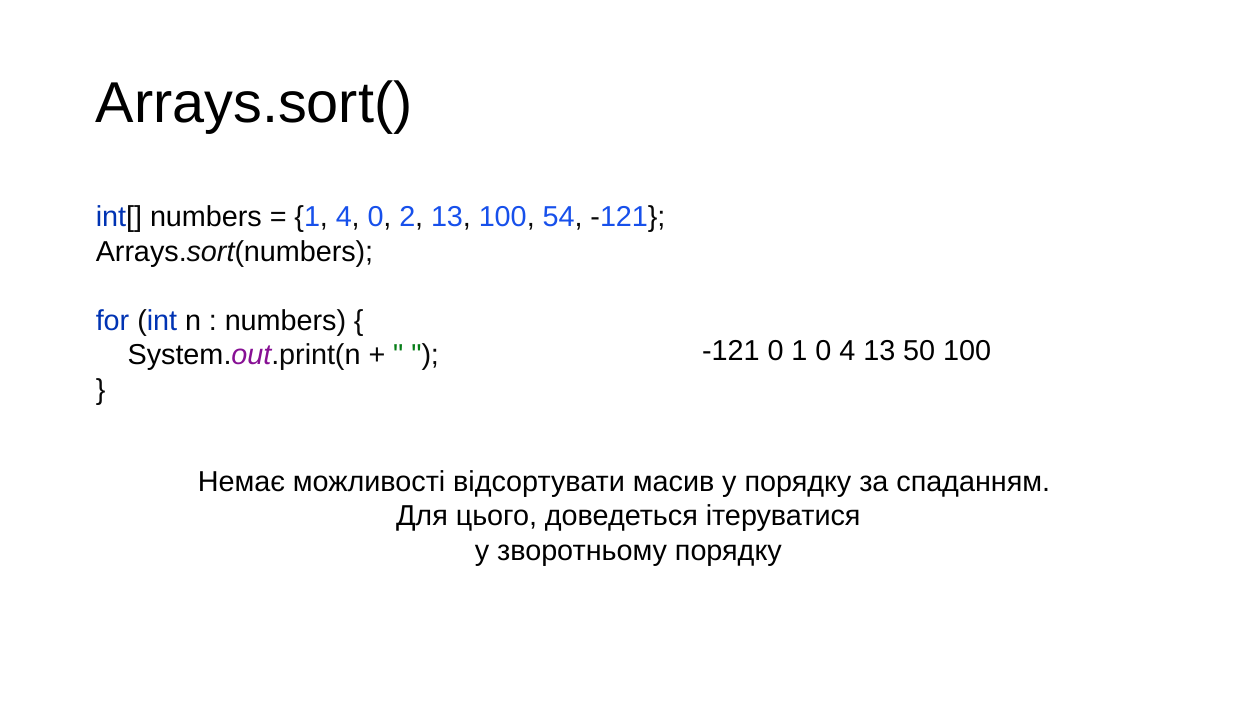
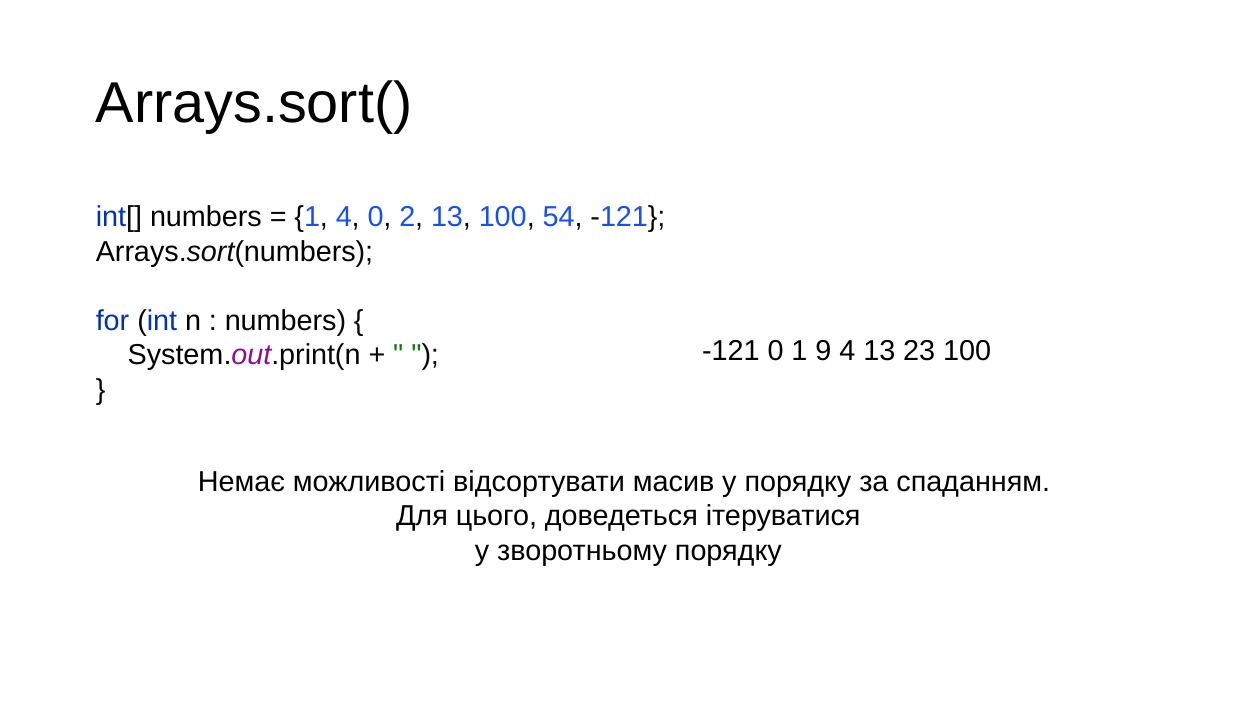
1 0: 0 -> 9
50: 50 -> 23
